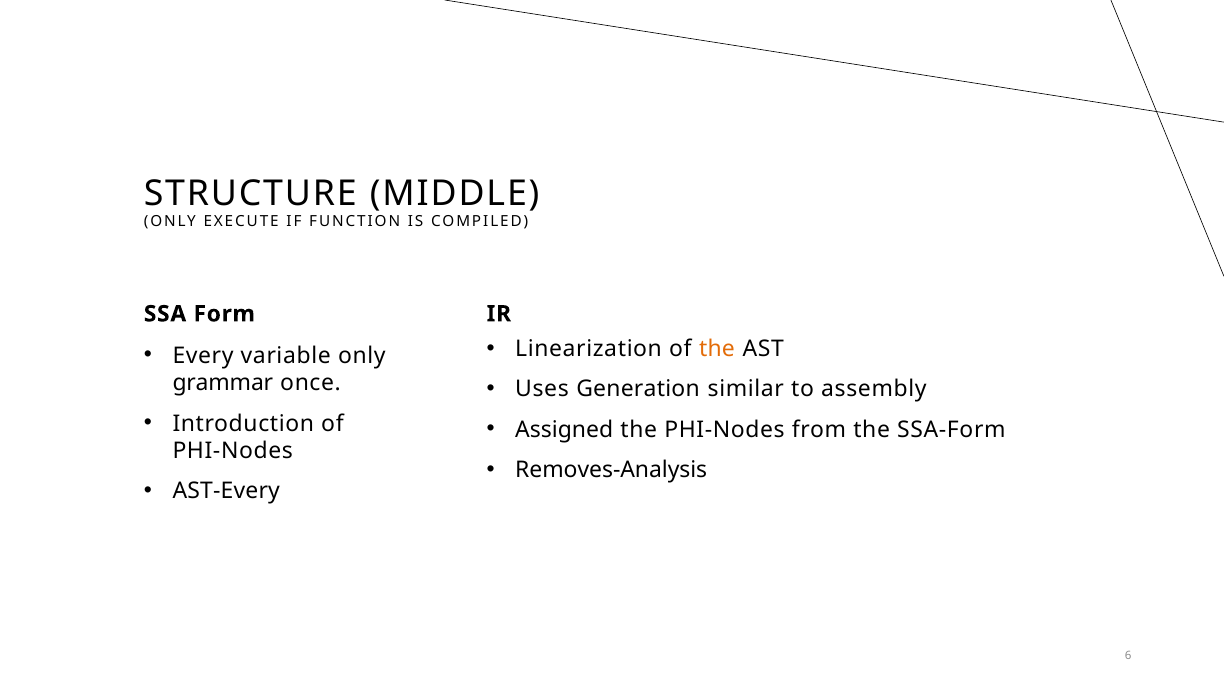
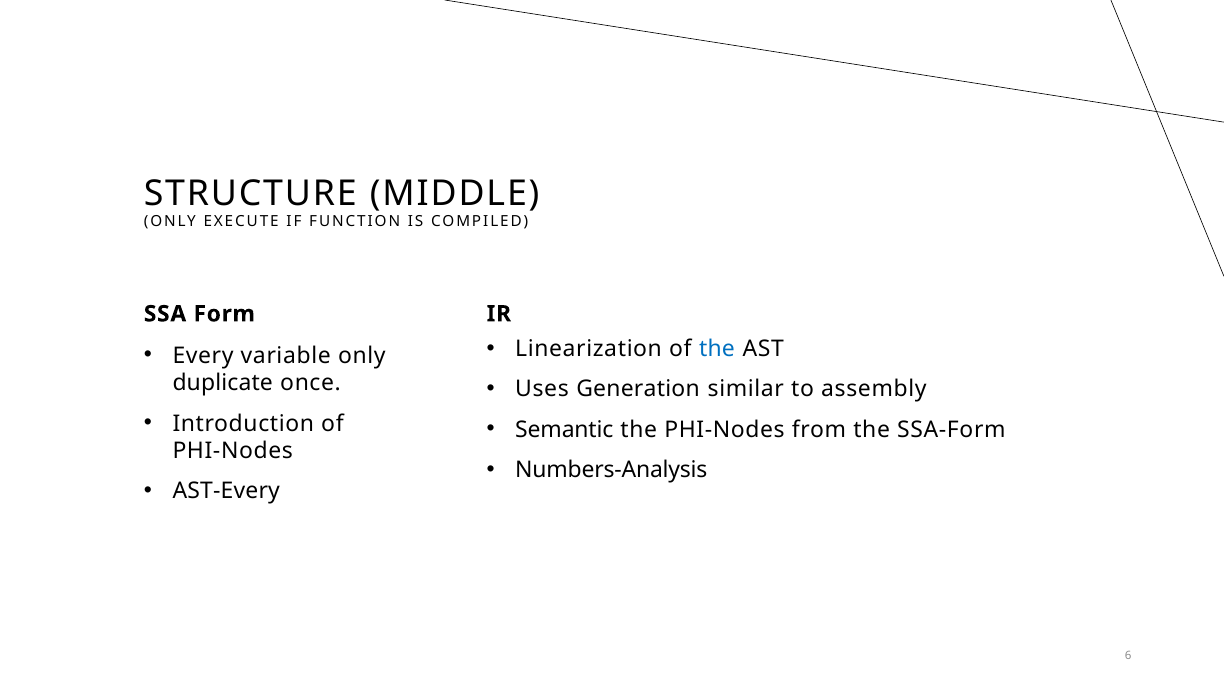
the at (717, 349) colour: orange -> blue
grammar: grammar -> duplicate
Assigned: Assigned -> Semantic
Removes-Analysis: Removes-Analysis -> Numbers-Analysis
